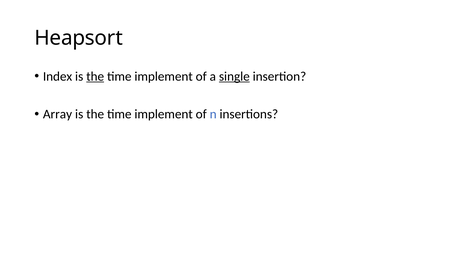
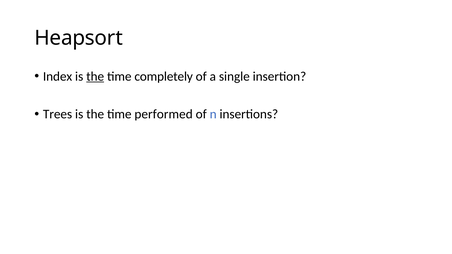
implement at (164, 76): implement -> completely
single underline: present -> none
Array: Array -> Trees
implement at (164, 114): implement -> performed
